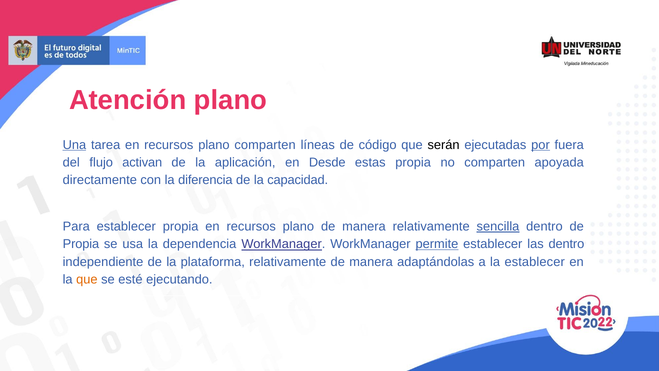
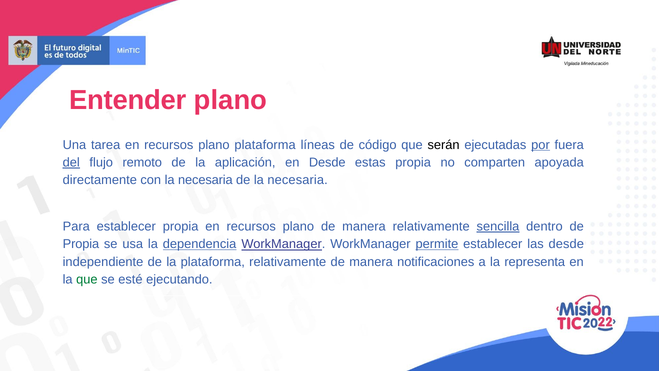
Atención: Atención -> Entender
Una underline: present -> none
plano comparten: comparten -> plataforma
del underline: none -> present
activan: activan -> remoto
con la diferencia: diferencia -> necesaria
de la capacidad: capacidad -> necesaria
dependencia underline: none -> present
las dentro: dentro -> desde
adaptándolas: adaptándolas -> notificaciones
la establecer: establecer -> representa
que at (87, 279) colour: orange -> green
